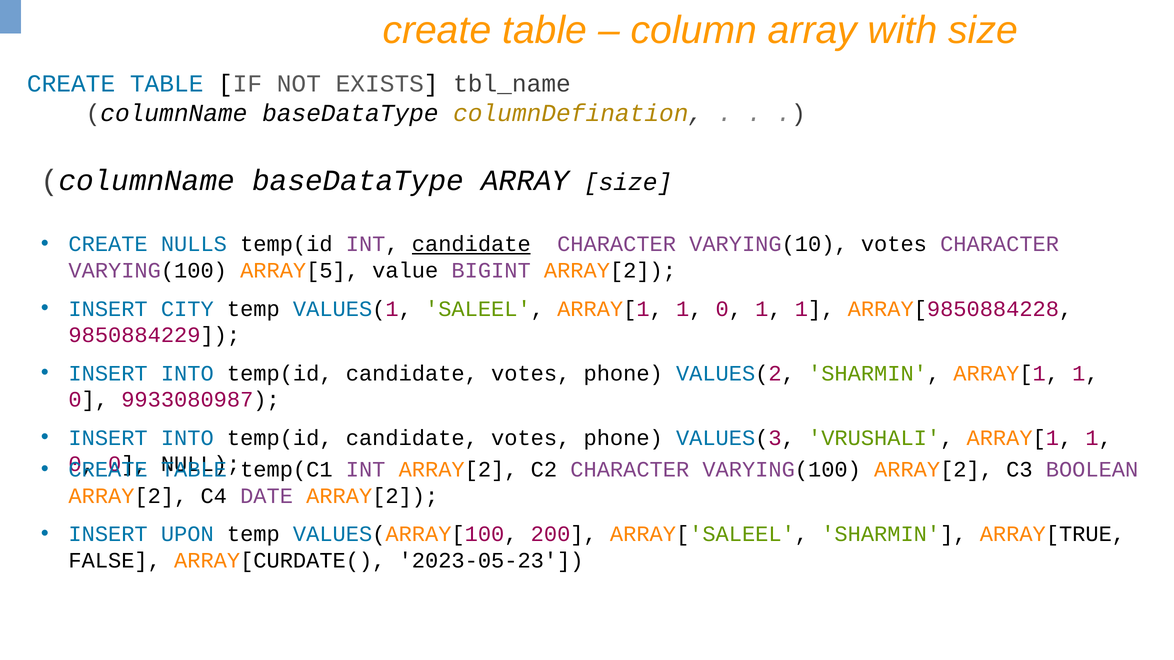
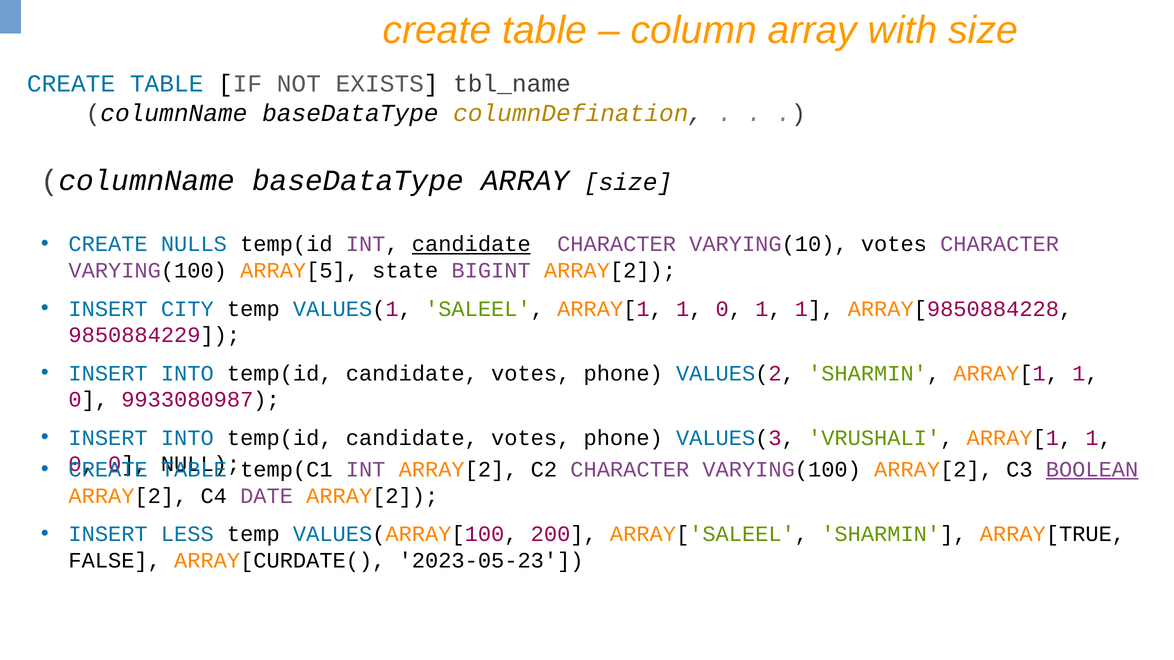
value: value -> state
BOOLEAN underline: none -> present
UPON: UPON -> LESS
